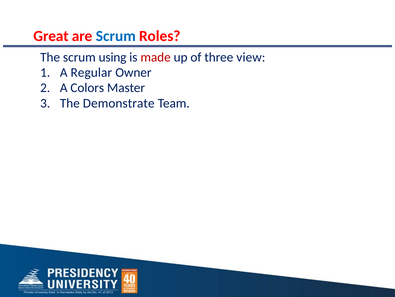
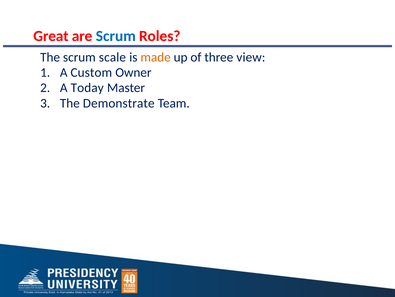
using: using -> scale
made colour: red -> orange
Regular: Regular -> Custom
Colors: Colors -> Today
